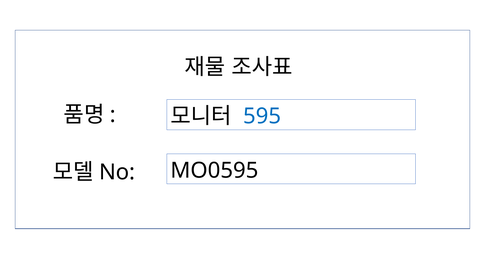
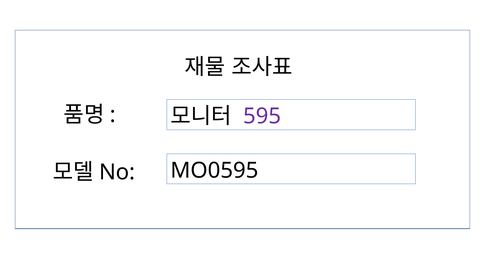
595 colour: blue -> purple
